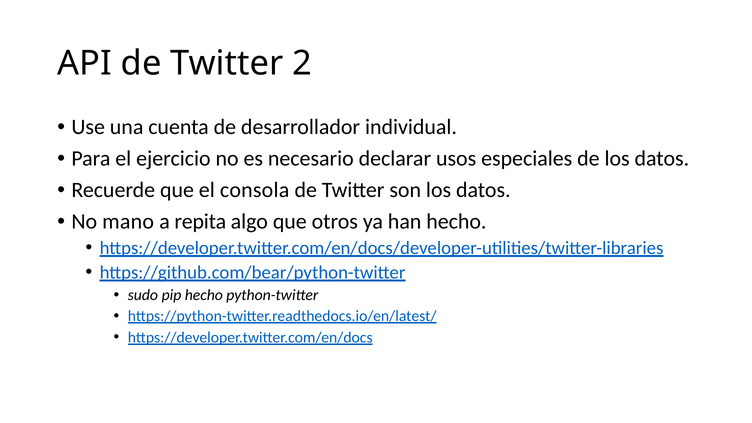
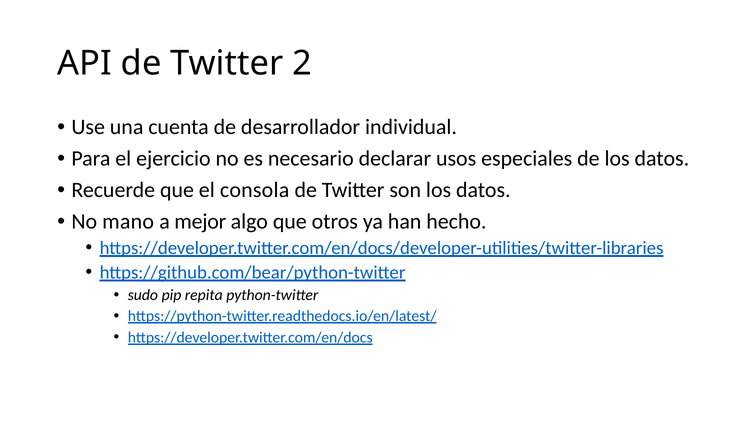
repita: repita -> mejor
pip hecho: hecho -> repita
